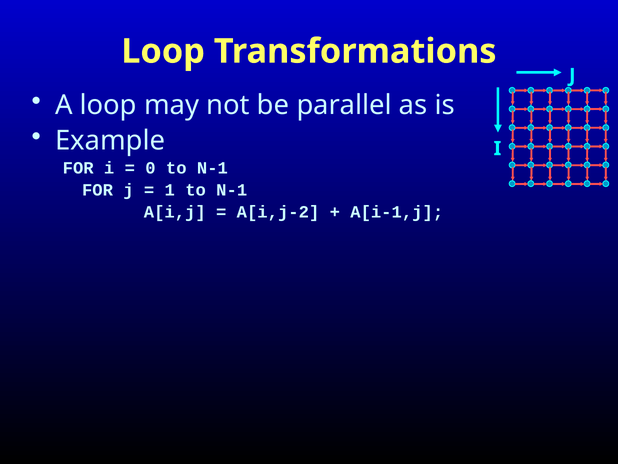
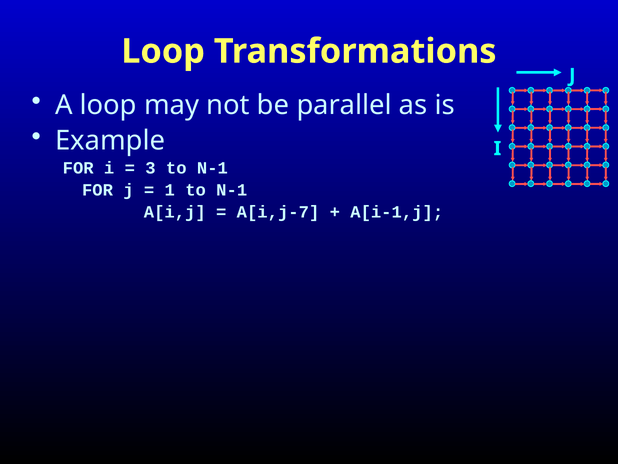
0: 0 -> 3
A[i,j-2: A[i,j-2 -> A[i,j-7
